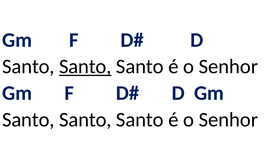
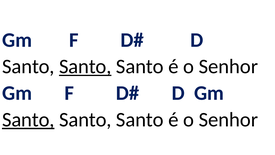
Santo at (28, 119) underline: none -> present
